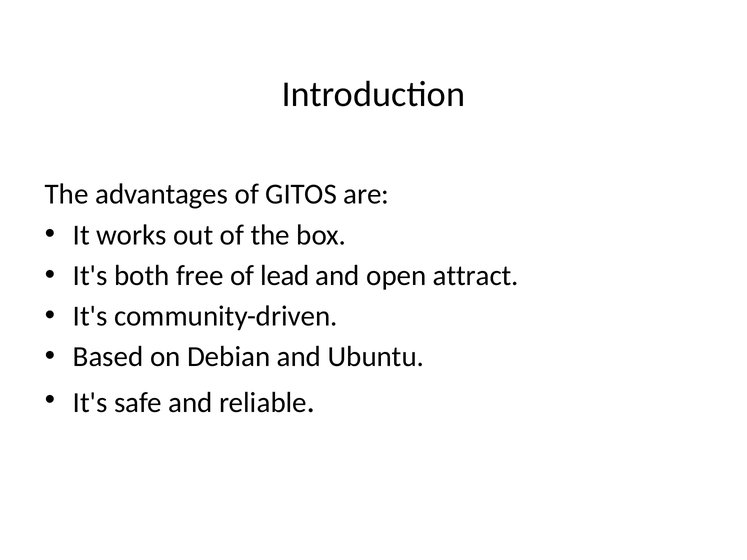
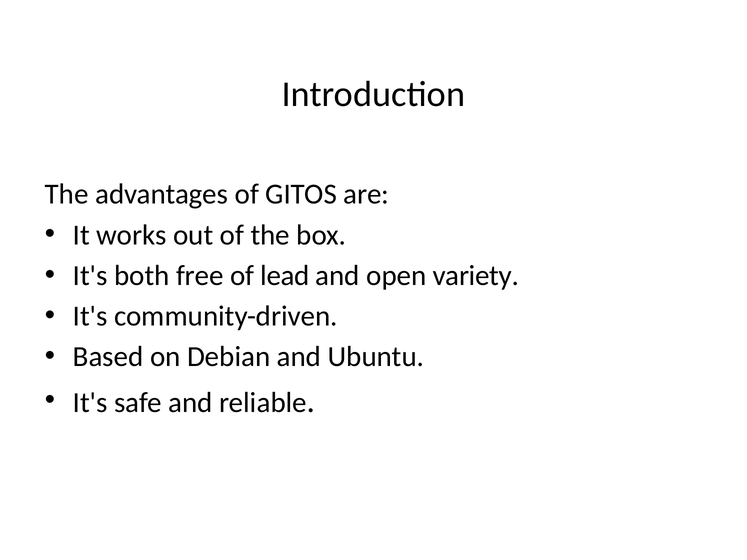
attract: attract -> variety
